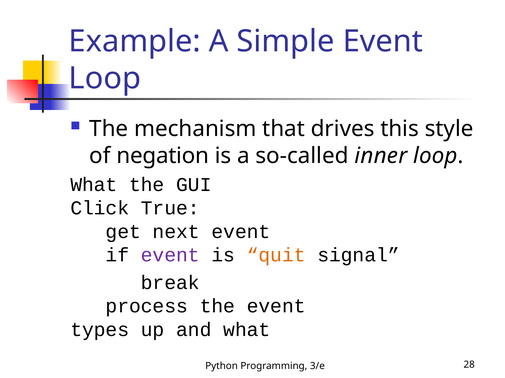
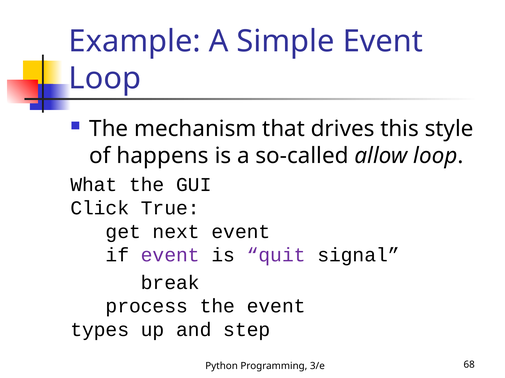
negation: negation -> happens
inner: inner -> allow
quit colour: orange -> purple
and what: what -> step
28: 28 -> 68
